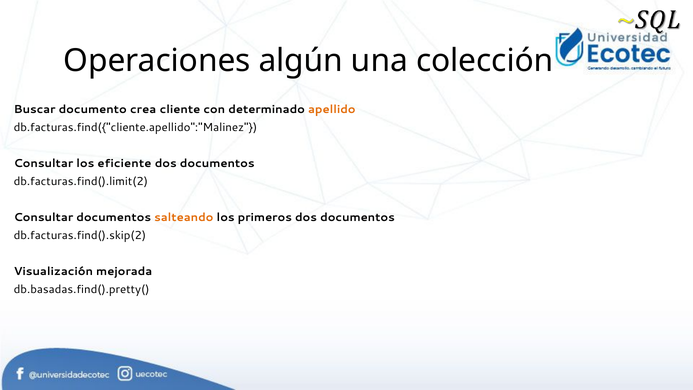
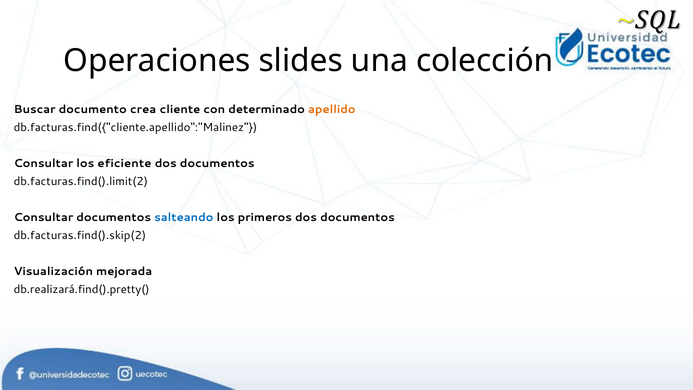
algún: algún -> slides
salteando colour: orange -> blue
db.basadas.find().pretty(: db.basadas.find().pretty( -> db.realizará.find().pretty(
